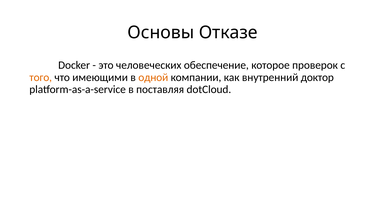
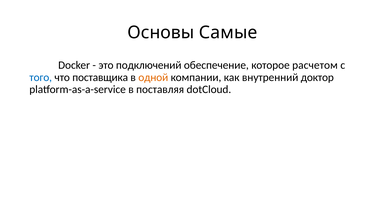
Отказе: Отказе -> Самые
человеческих: человеческих -> подключений
проверок: проверок -> расчетом
того colour: orange -> blue
имеющими: имеющими -> поставщика
